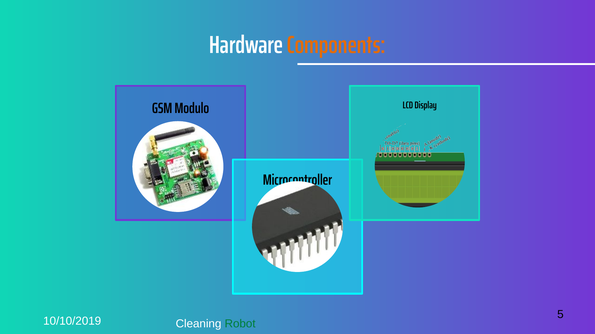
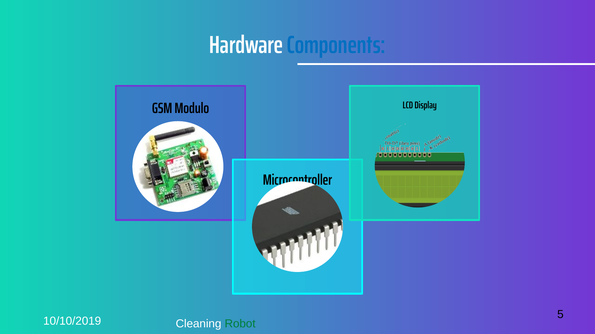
Components colour: orange -> blue
